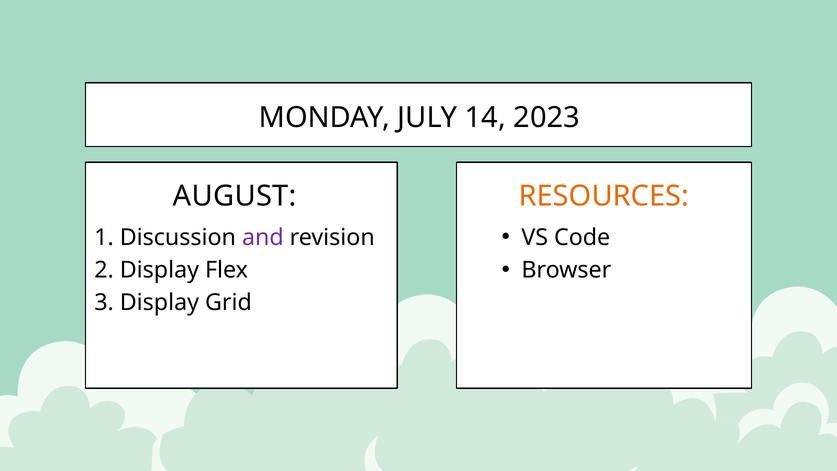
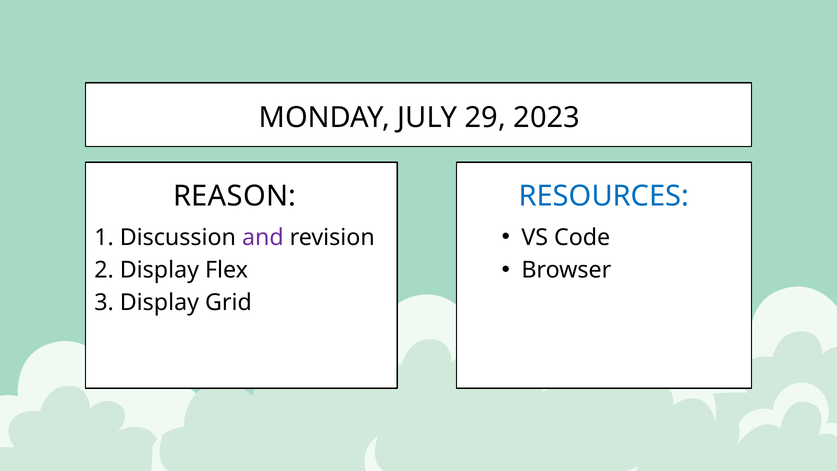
14: 14 -> 29
AUGUST: AUGUST -> REASON
RESOURCES colour: orange -> blue
